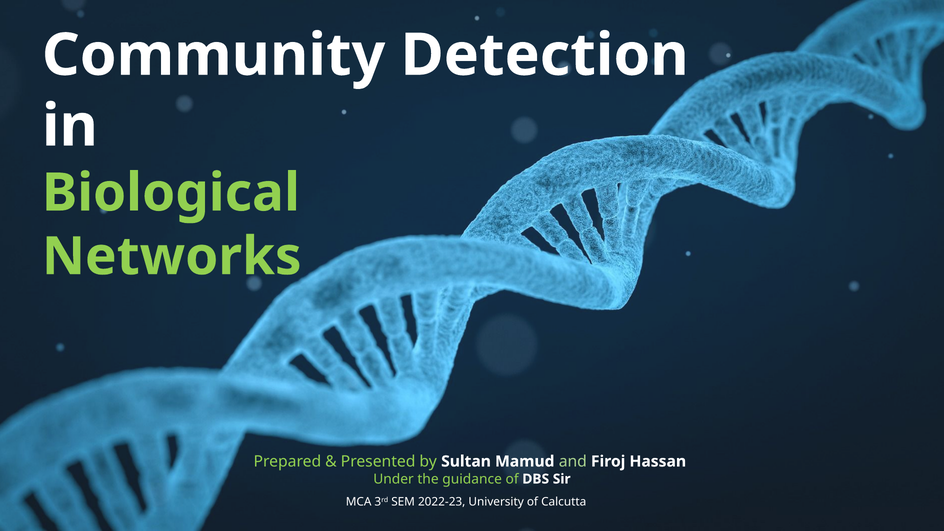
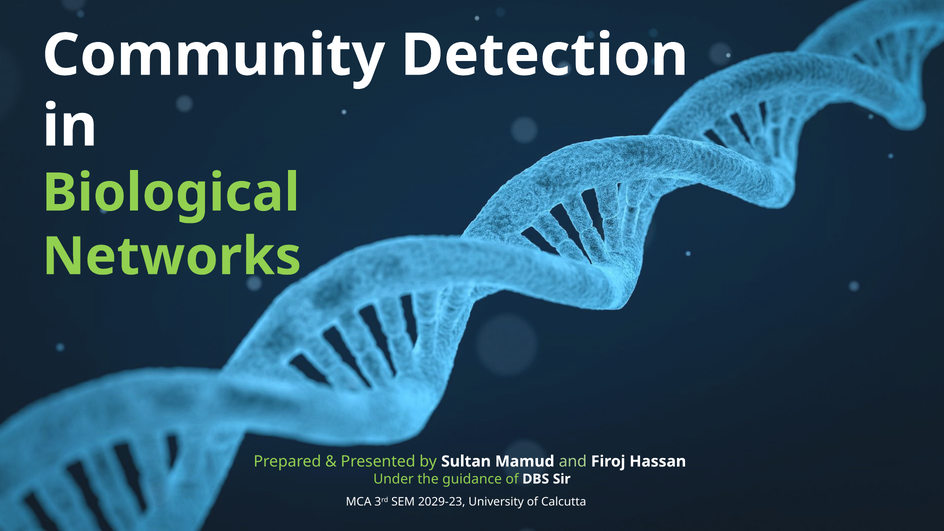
2022-23: 2022-23 -> 2029-23
